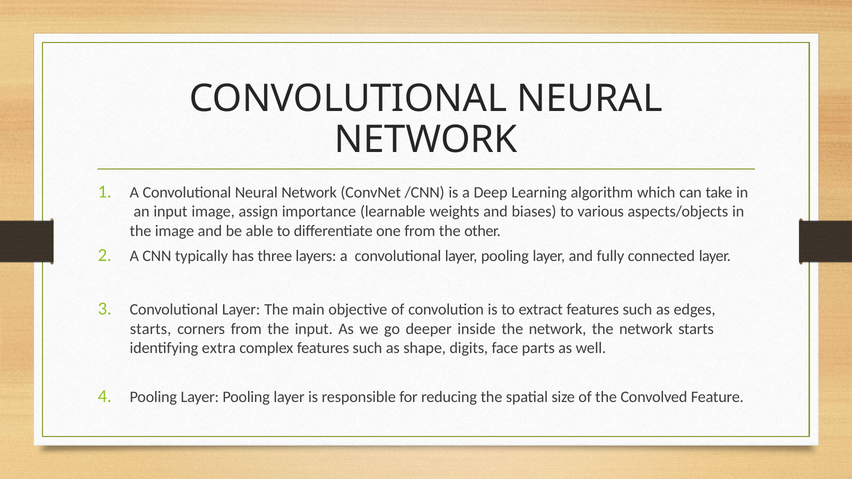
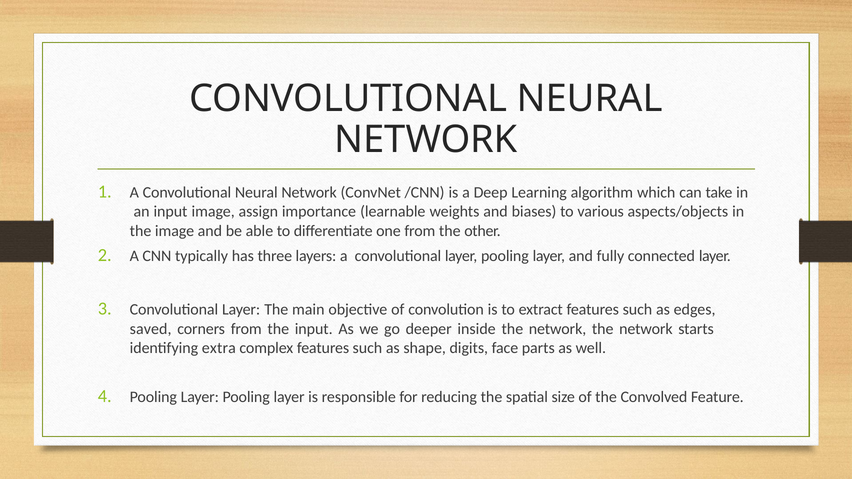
starts at (151, 329): starts -> saved
